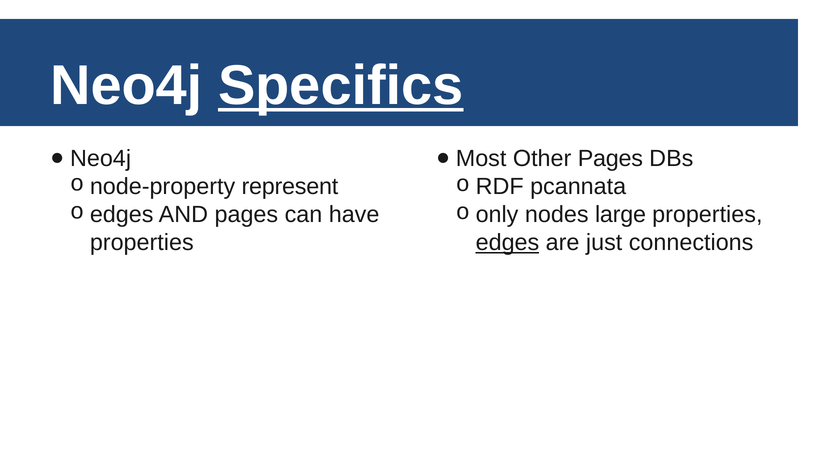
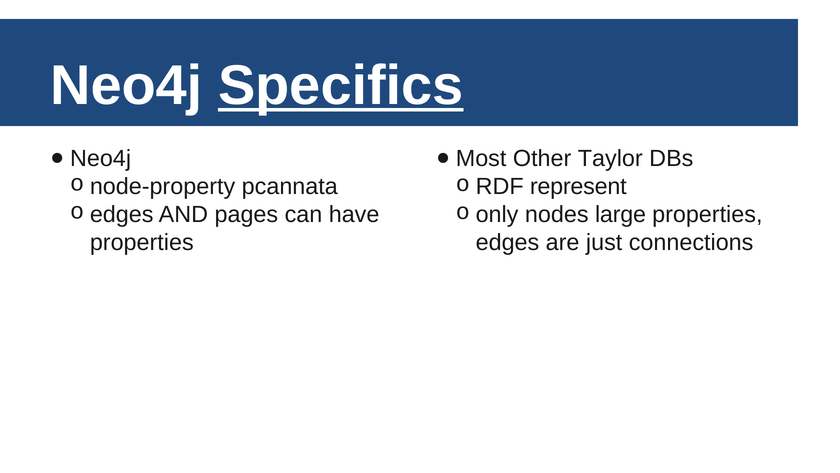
Other Pages: Pages -> Taylor
represent: represent -> pcannata
pcannata: pcannata -> represent
edges underline: present -> none
